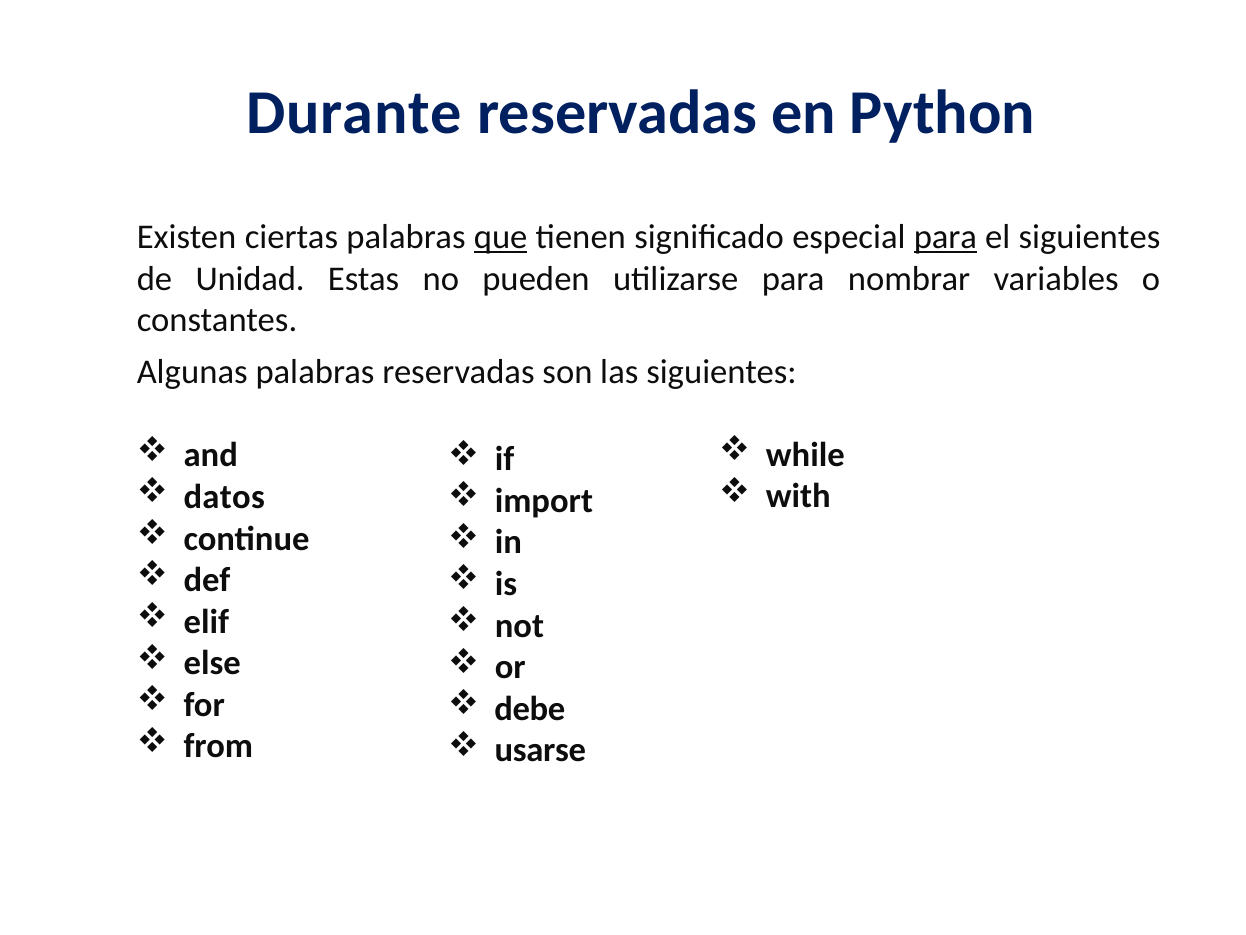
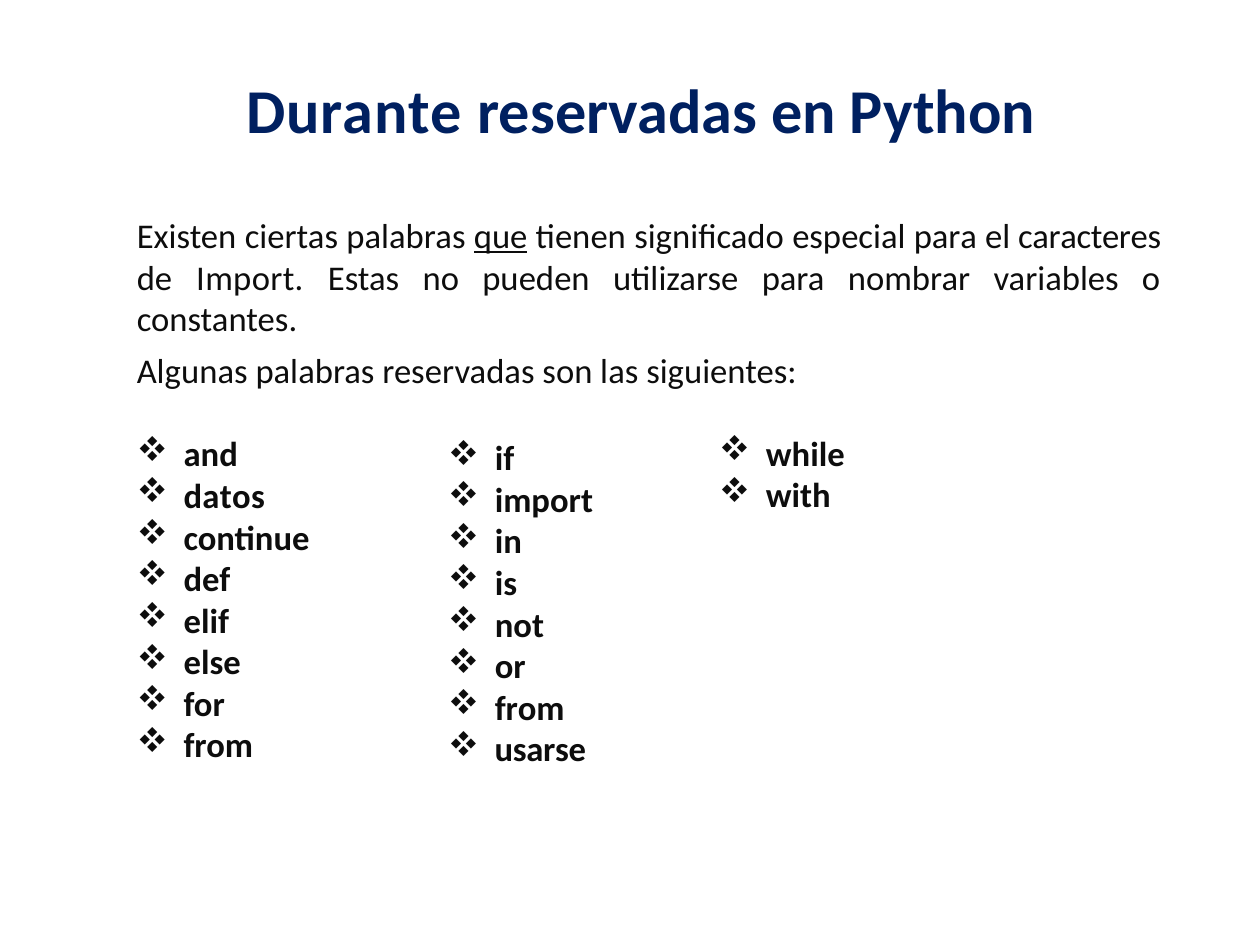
para at (945, 237) underline: present -> none
el siguientes: siguientes -> caracteres
de Unidad: Unidad -> Import
debe at (530, 708): debe -> from
